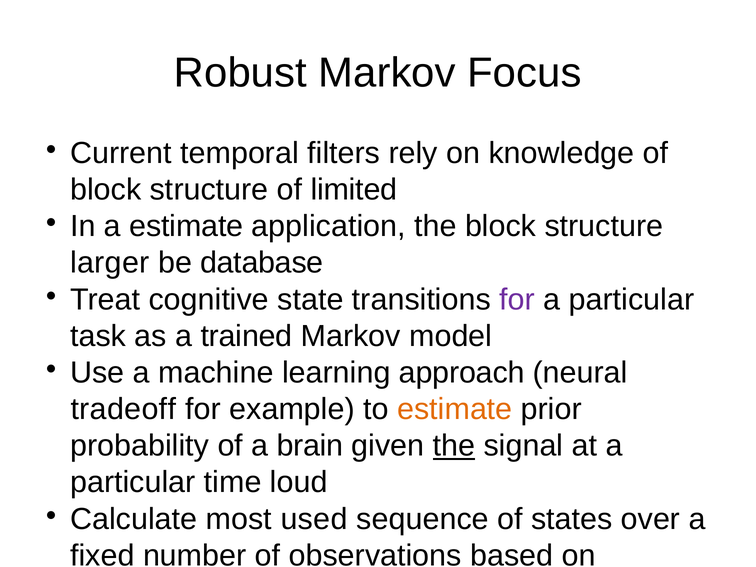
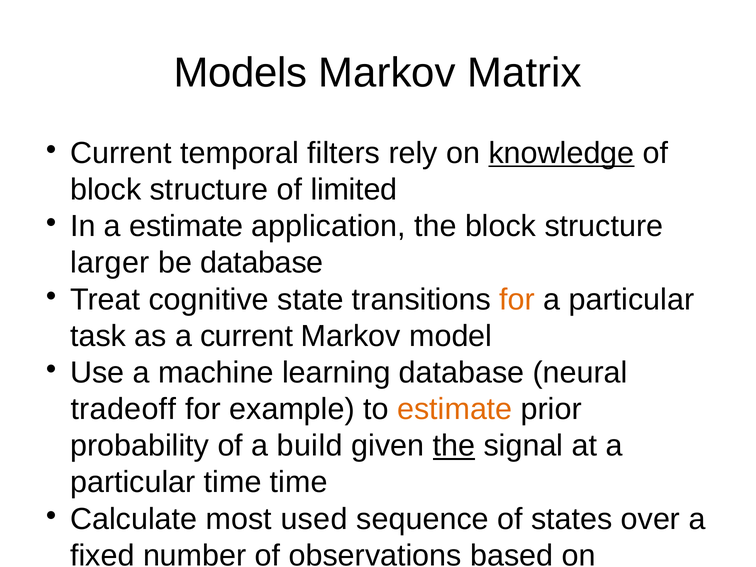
Robust: Robust -> Models
Markov Focus: Focus -> Matrix
knowledge underline: none -> present
for at (517, 299) colour: purple -> orange
a trained: trained -> current
learning approach: approach -> database
brain: brain -> build
time loud: loud -> time
